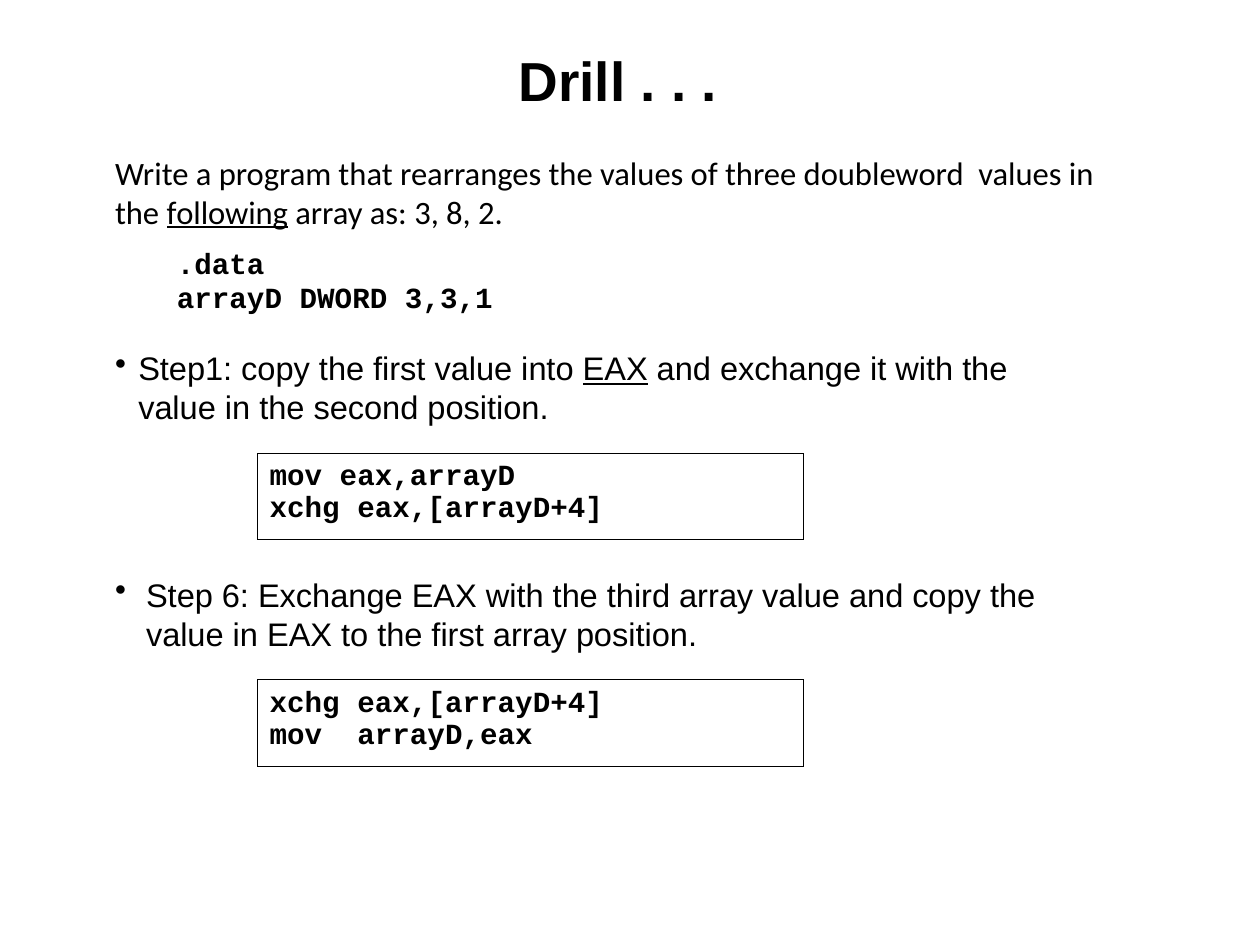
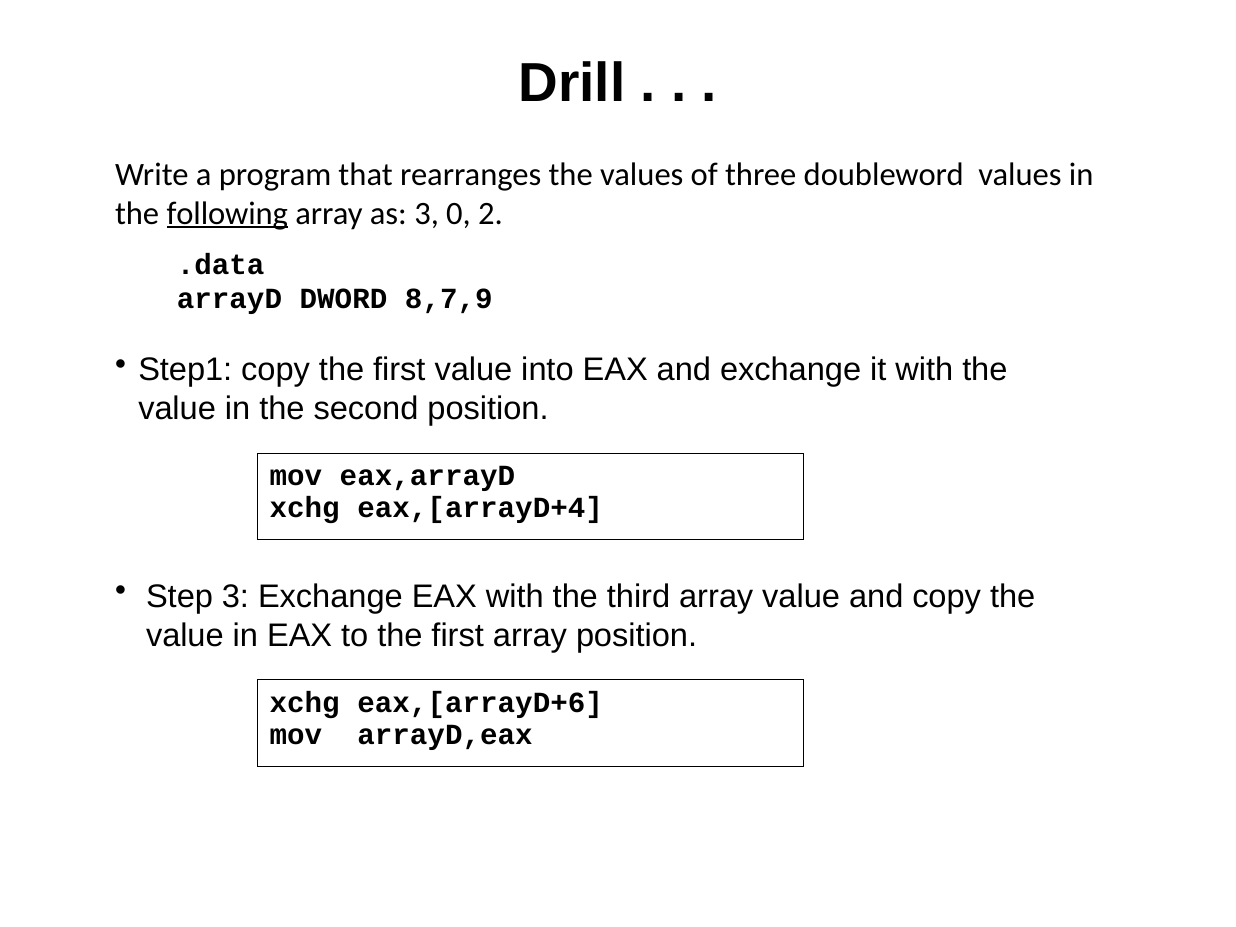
8: 8 -> 0
3,3,1: 3,3,1 -> 8,7,9
EAX at (615, 370) underline: present -> none
Step 6: 6 -> 3
eax,[arrayD+4 at (480, 703): eax,[arrayD+4 -> eax,[arrayD+6
